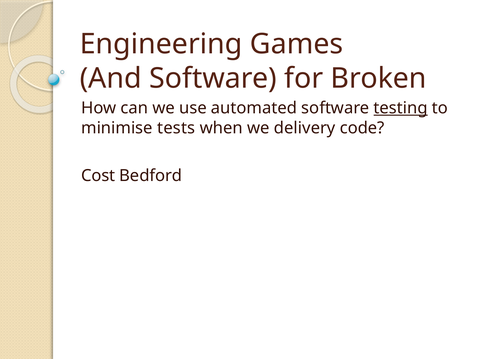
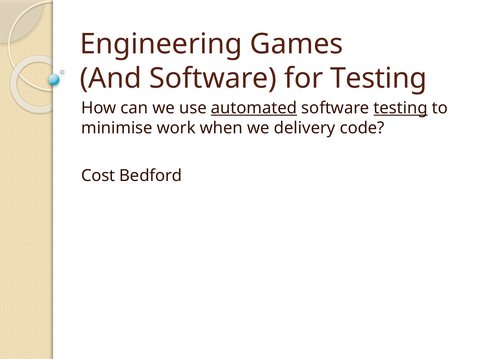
for Broken: Broken -> Testing
automated underline: none -> present
tests: tests -> work
